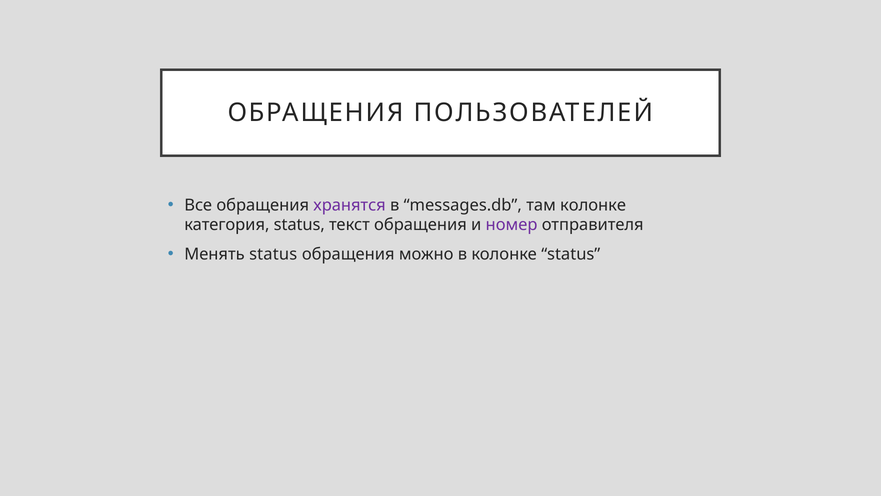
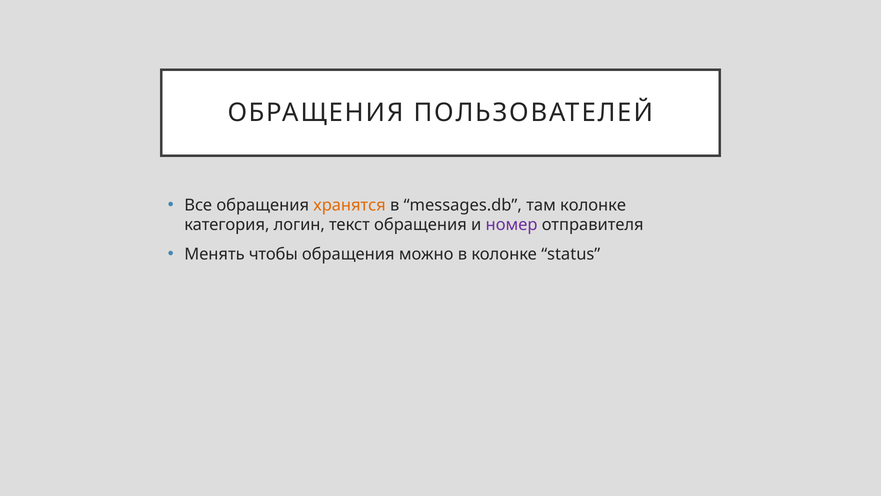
хранятся colour: purple -> orange
категория status: status -> логин
Менять status: status -> чтобы
